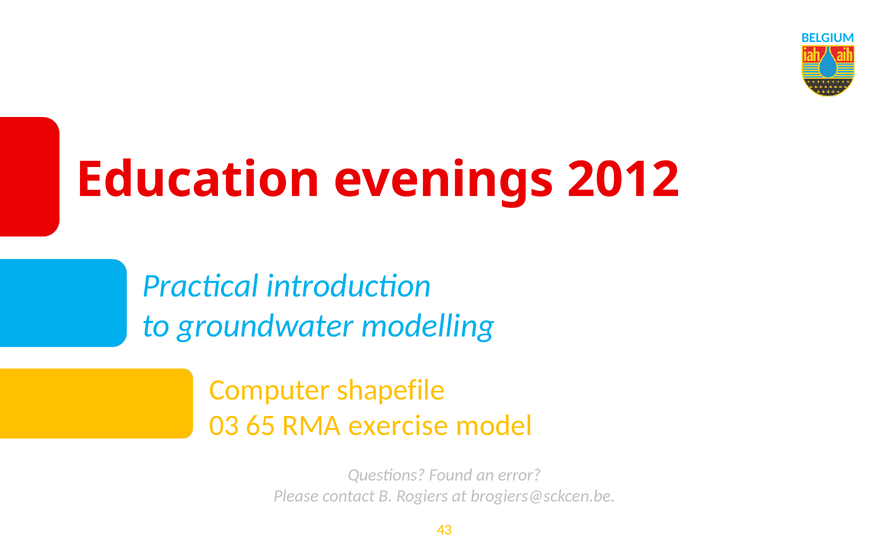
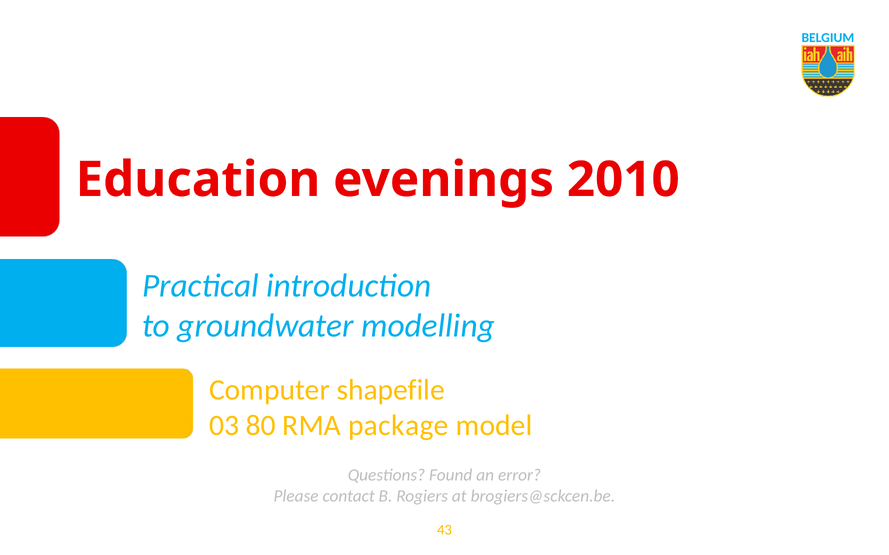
2012: 2012 -> 2010
65: 65 -> 80
exercise: exercise -> package
